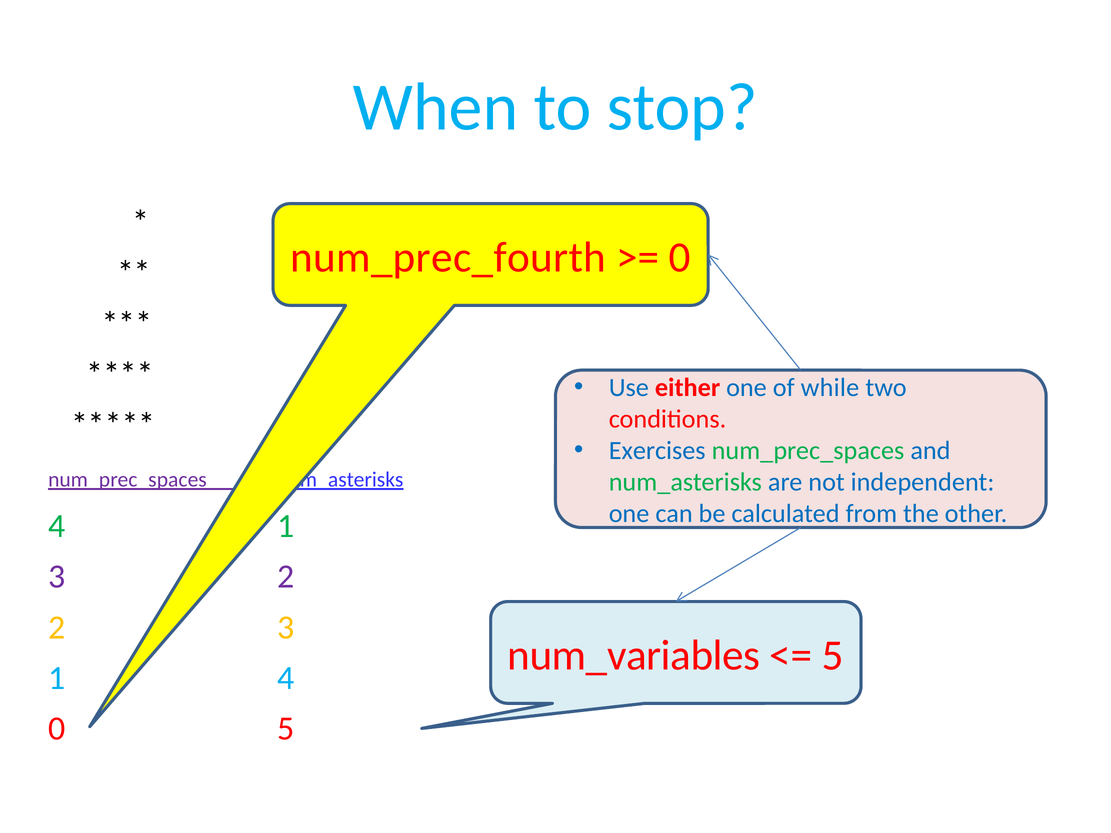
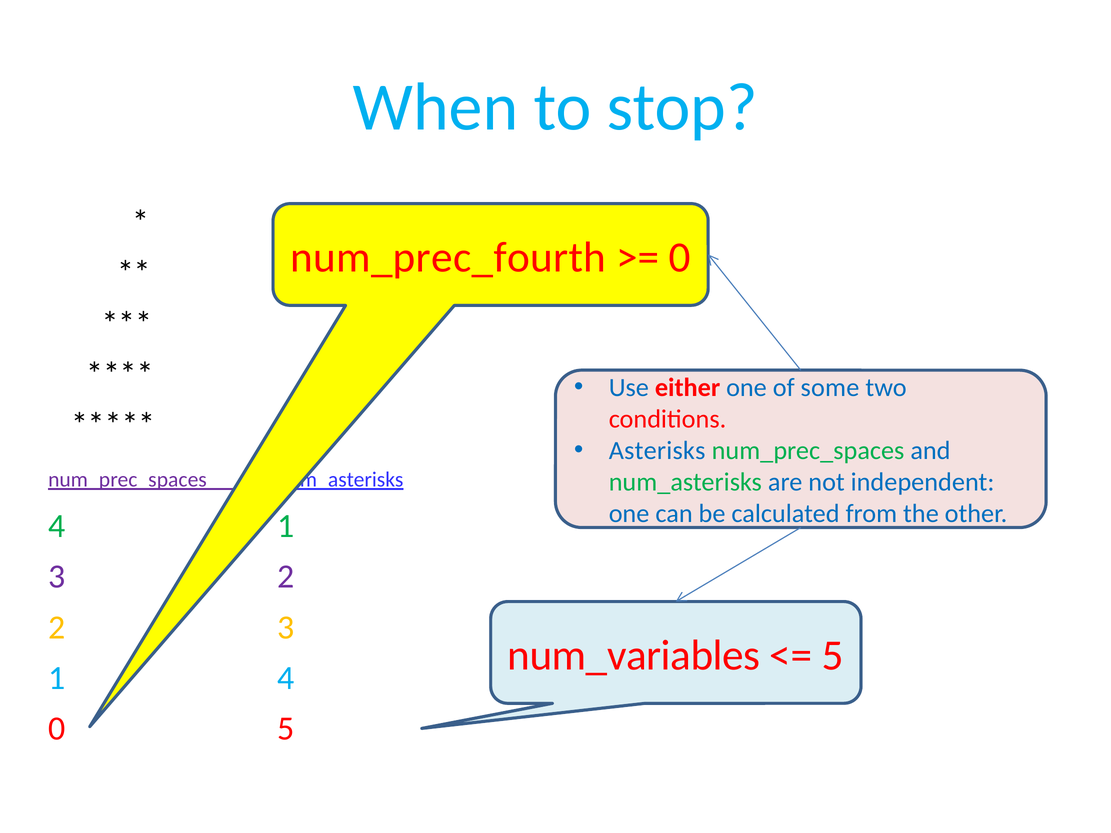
while: while -> some
Exercises: Exercises -> Asterisks
